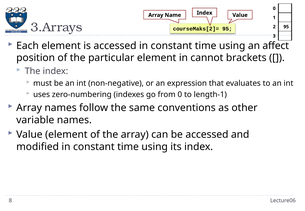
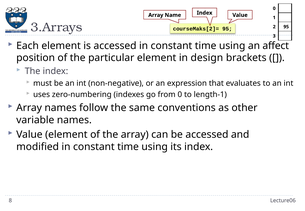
cannot: cannot -> design
